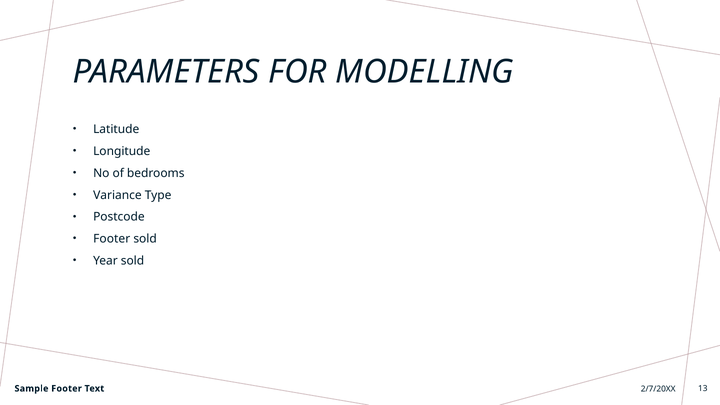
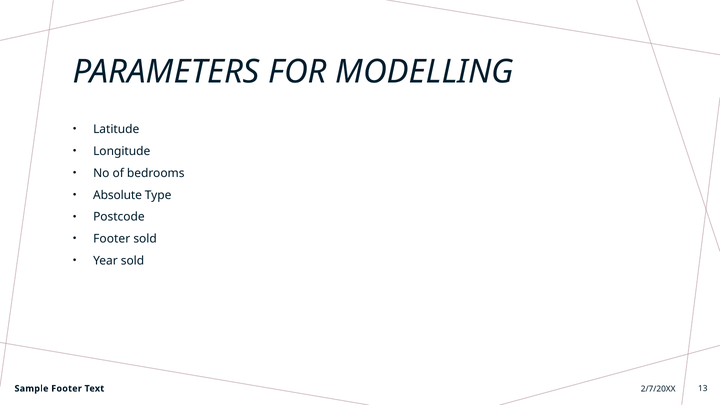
Variance: Variance -> Absolute
